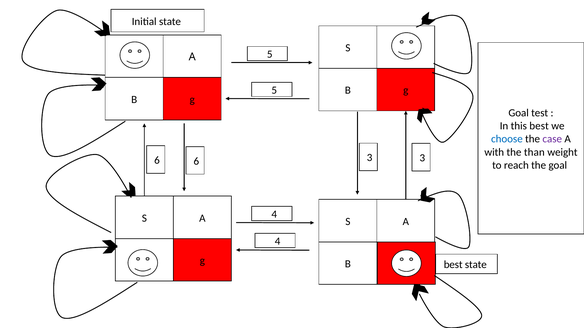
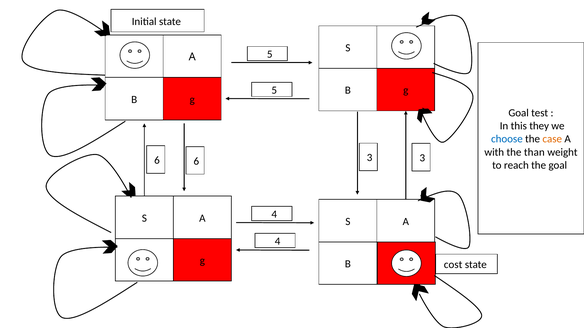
this best: best -> they
case colour: purple -> orange
best at (453, 265): best -> cost
